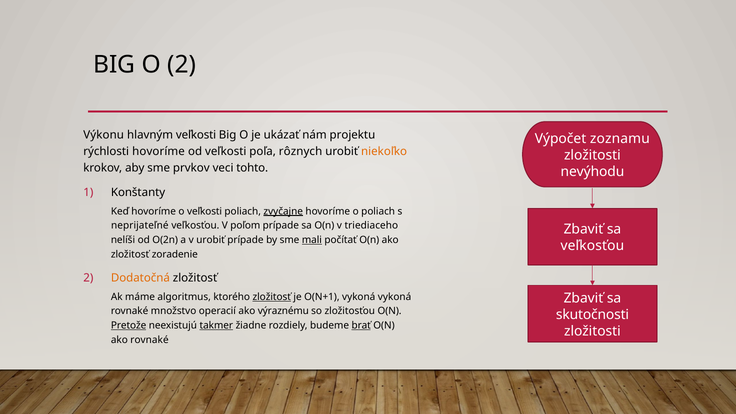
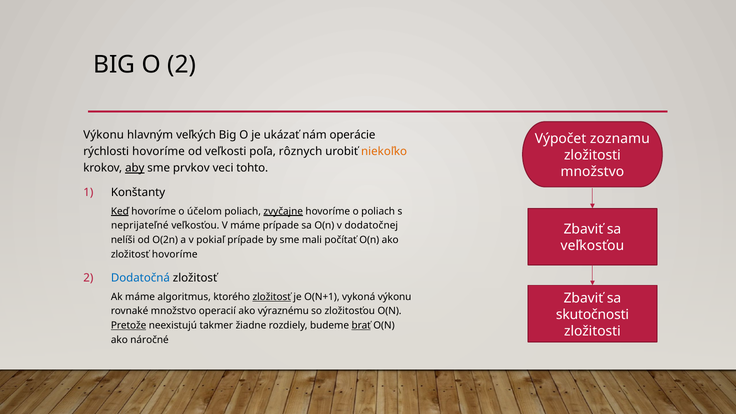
hlavným veľkosti: veľkosti -> veľkých
projektu: projektu -> operácie
aby underline: none -> present
nevýhodu at (592, 172): nevýhodu -> množstvo
Keď underline: none -> present
o veľkosti: veľkosti -> účelom
V poľom: poľom -> máme
triediaceho: triediaceho -> dodatočnej
v urobiť: urobiť -> pokiaľ
mali underline: present -> none
zložitosť zoradenie: zoradenie -> hovoríme
Dodatočná colour: orange -> blue
vykoná vykoná: vykoná -> výkonu
takmer underline: present -> none
ako rovnaké: rovnaké -> náročné
